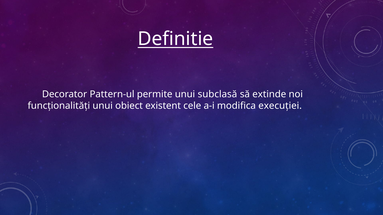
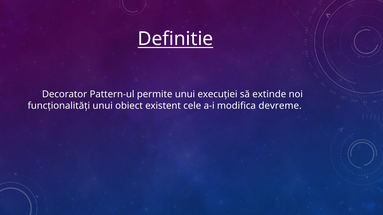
subclasă: subclasă -> execuției
execuției: execuției -> devreme
